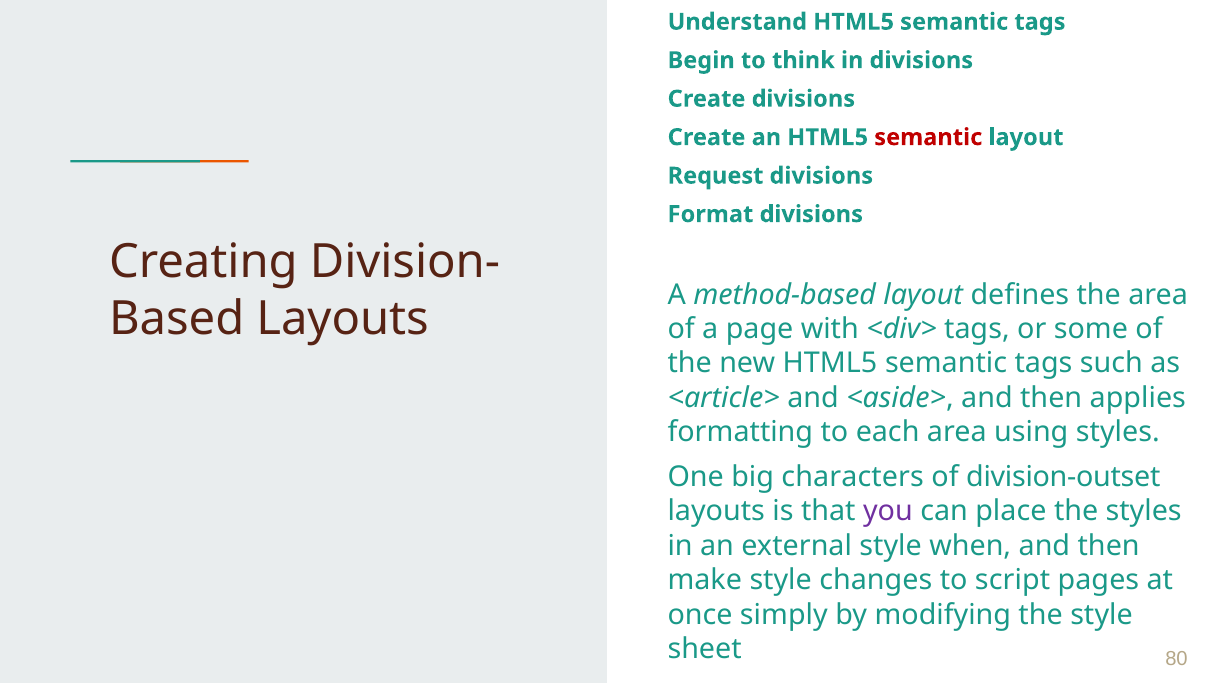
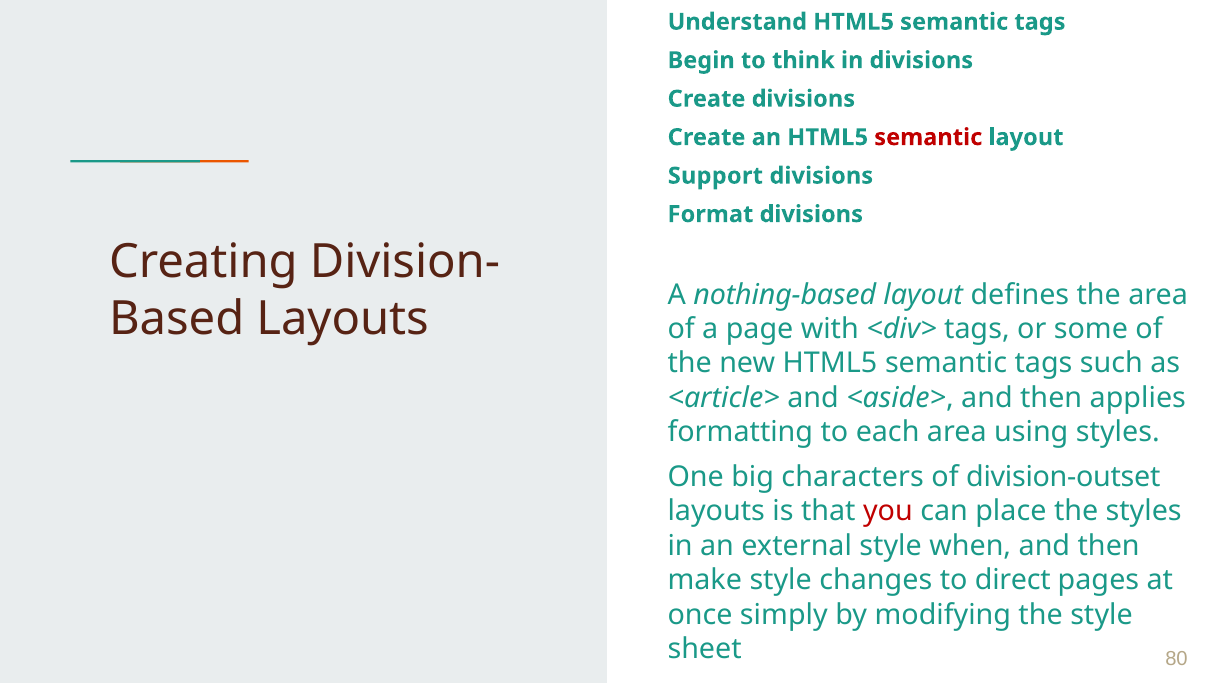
Request: Request -> Support
method-based: method-based -> nothing-based
you colour: purple -> red
script: script -> direct
